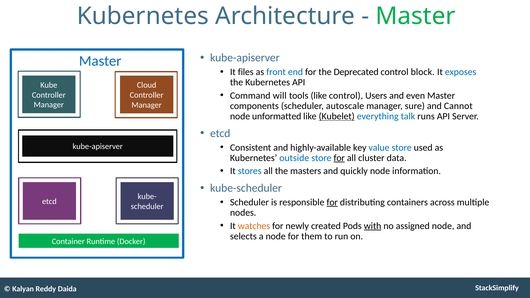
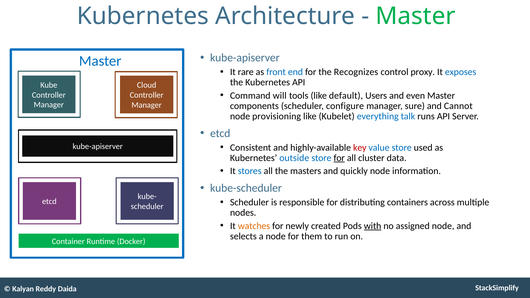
files: files -> rare
Deprecated: Deprecated -> Recognizes
block: block -> proxy
like control: control -> default
autoscale: autoscale -> configure
unformatted: unformatted -> provisioning
Kubelet underline: present -> none
key colour: black -> red
for at (332, 202) underline: present -> none
